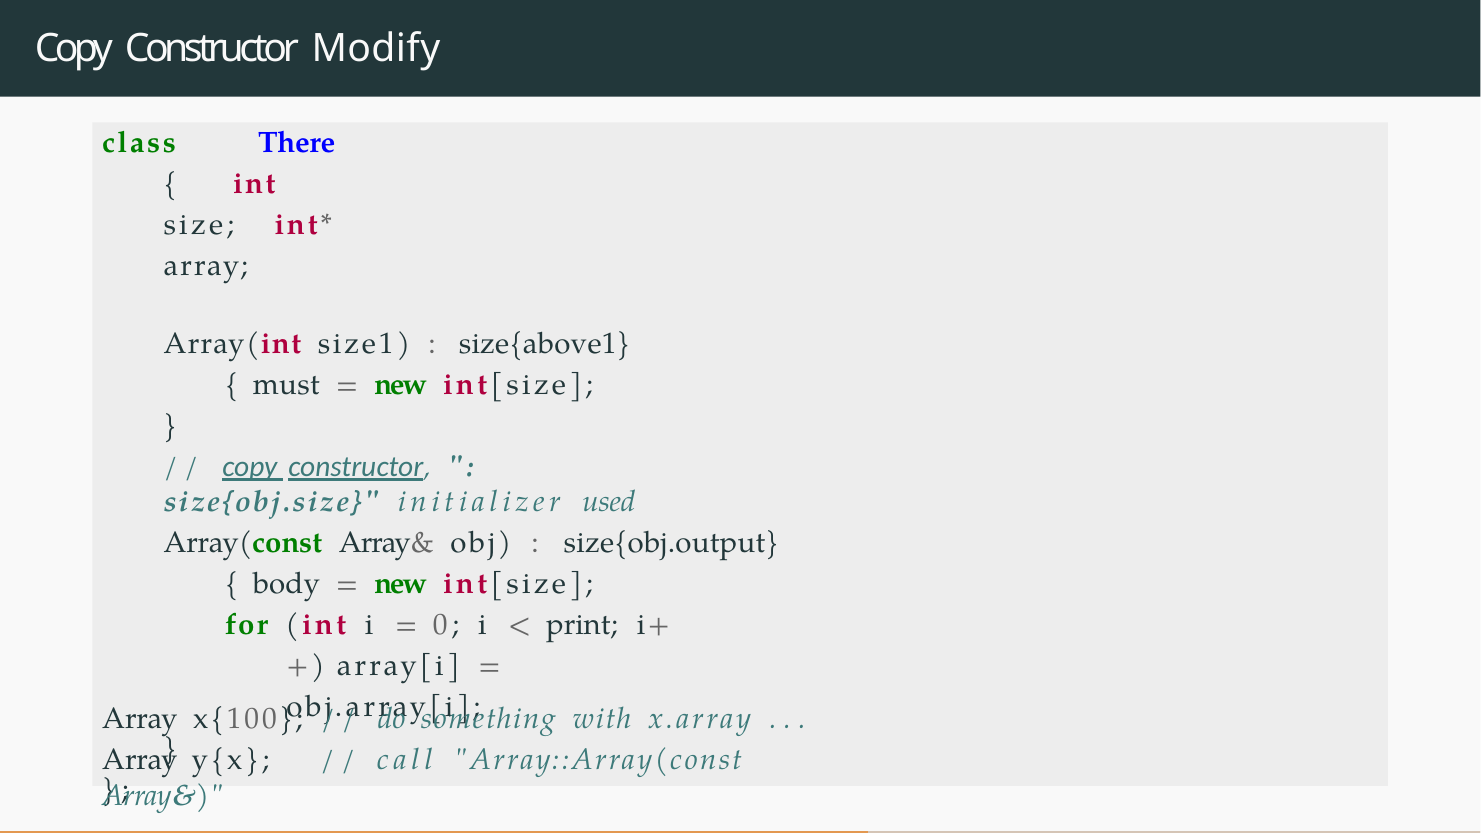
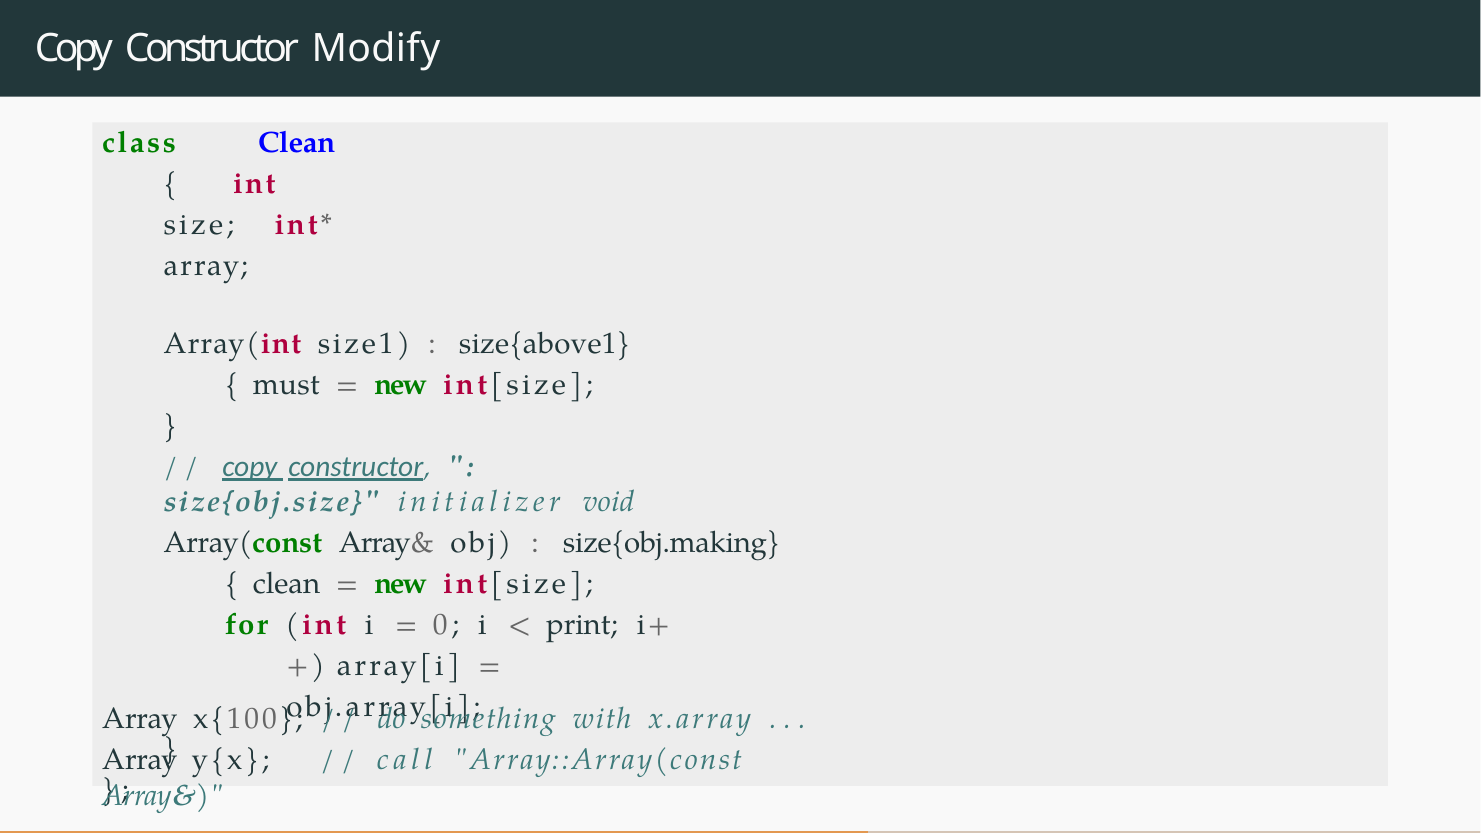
class There: There -> Clean
used: used -> void
size{obj.output: size{obj.output -> size{obj.making
body at (286, 584): body -> clean
